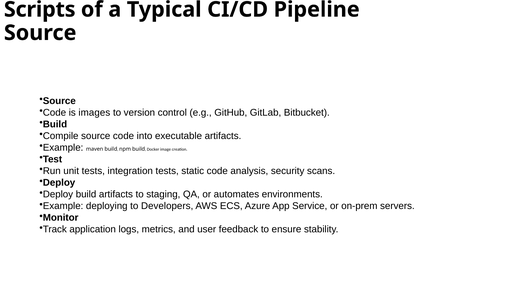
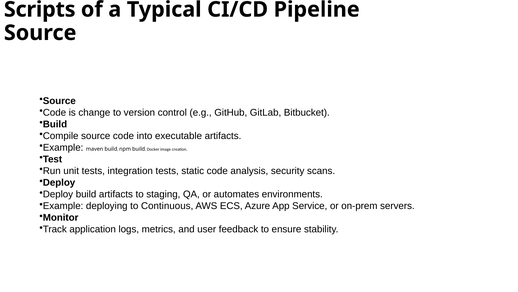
images: images -> change
Developers: Developers -> Continuous
